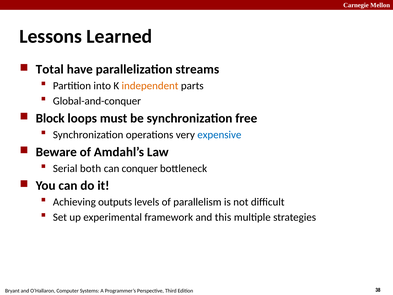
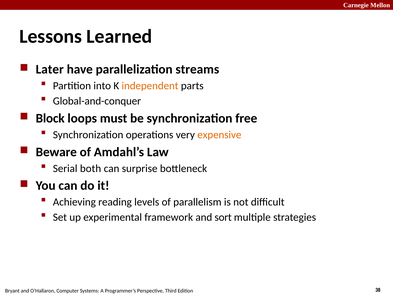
Total: Total -> Later
expensive colour: blue -> orange
conquer: conquer -> surprise
outputs: outputs -> reading
this: this -> sort
